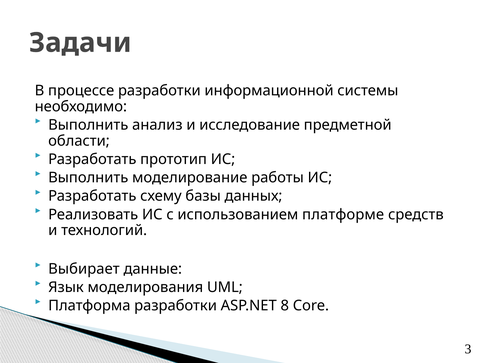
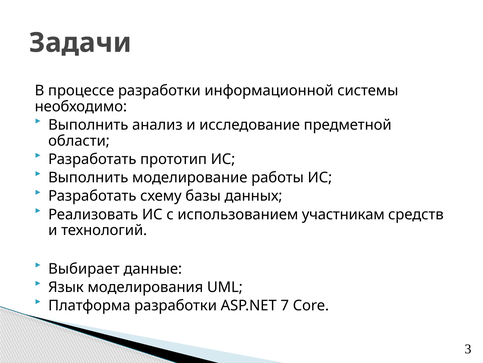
платформе: платформе -> участникам
8: 8 -> 7
